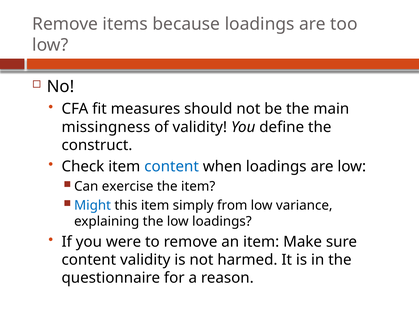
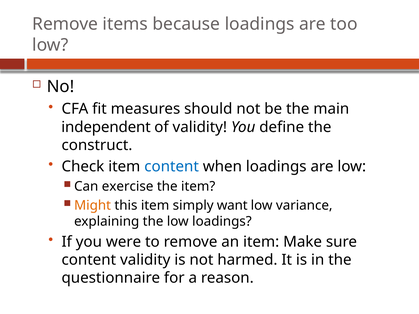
missingness: missingness -> independent
Might colour: blue -> orange
from: from -> want
